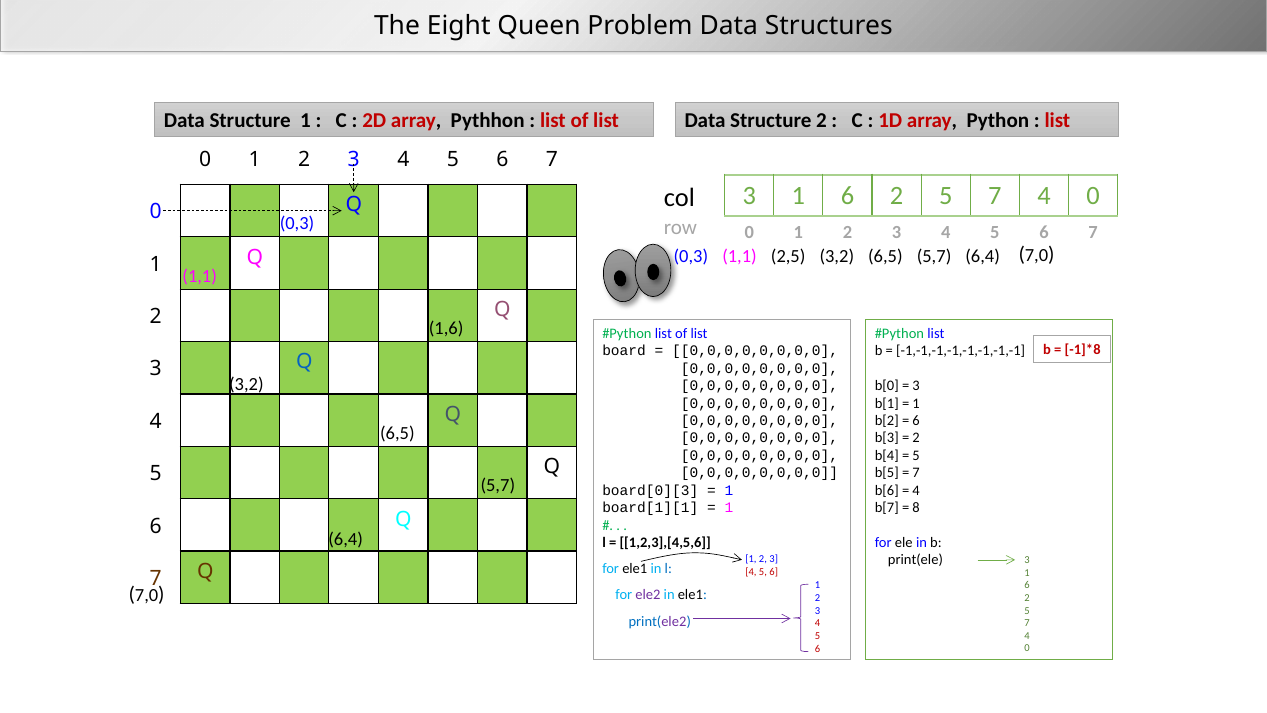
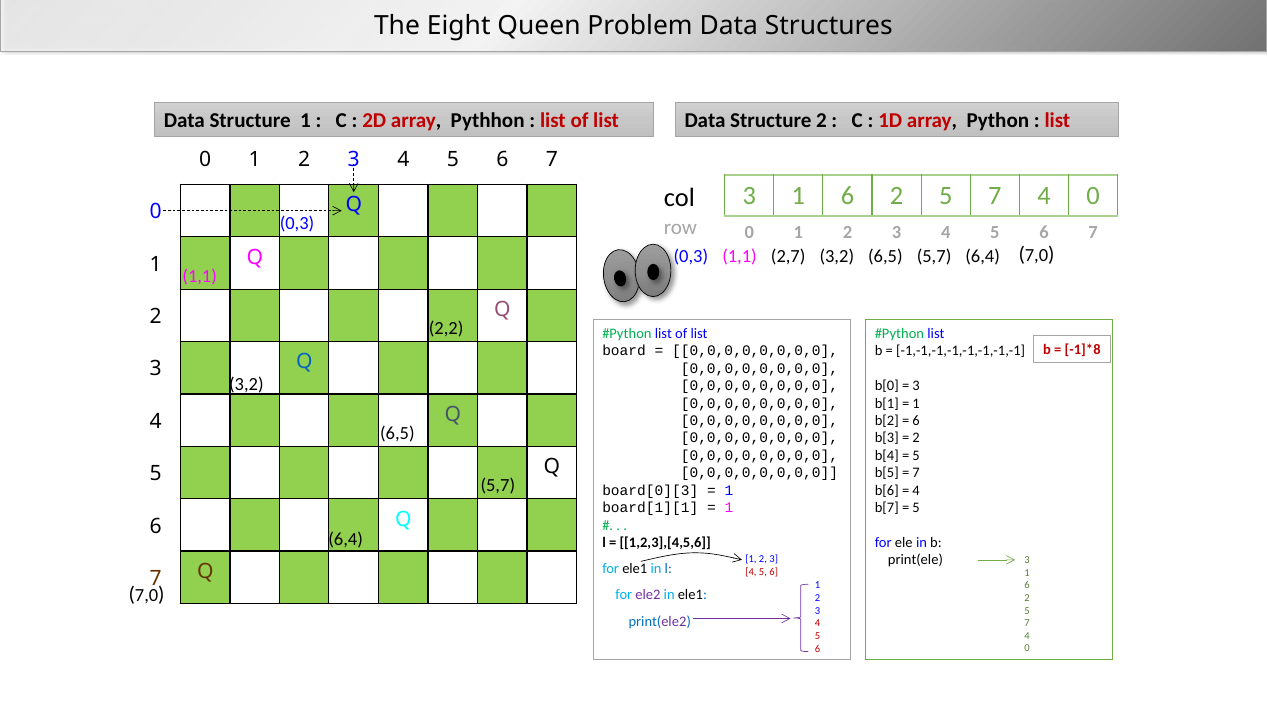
2,5: 2,5 -> 2,7
1,6: 1,6 -> 2,2
8 at (916, 508): 8 -> 5
